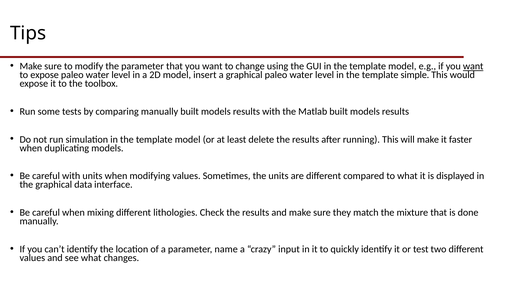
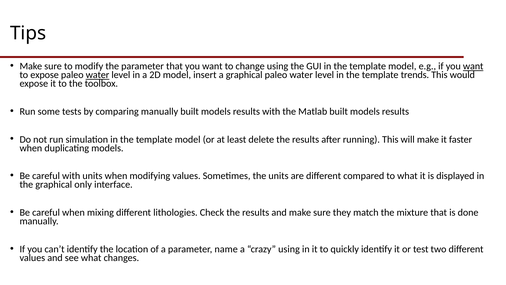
water at (98, 75) underline: none -> present
simple: simple -> trends
data: data -> only
crazy input: input -> using
